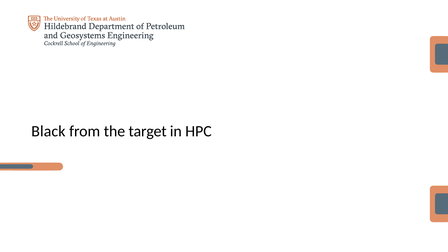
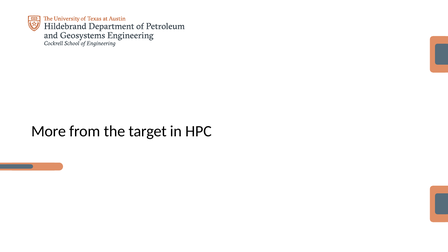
Black: Black -> More
